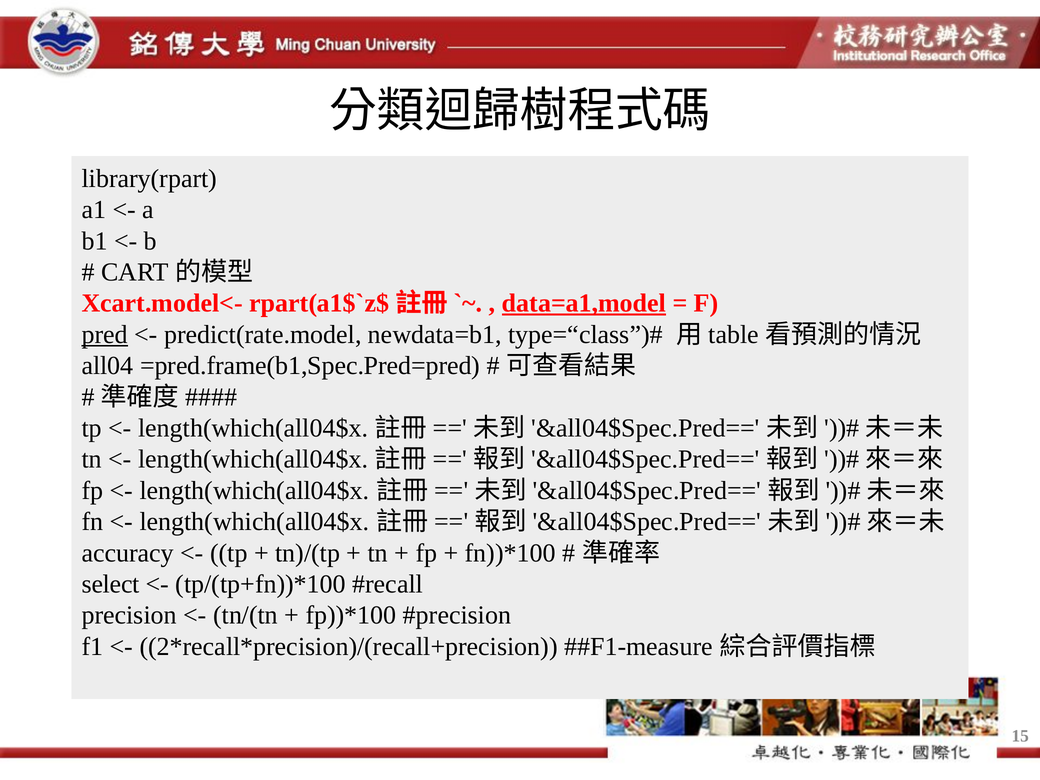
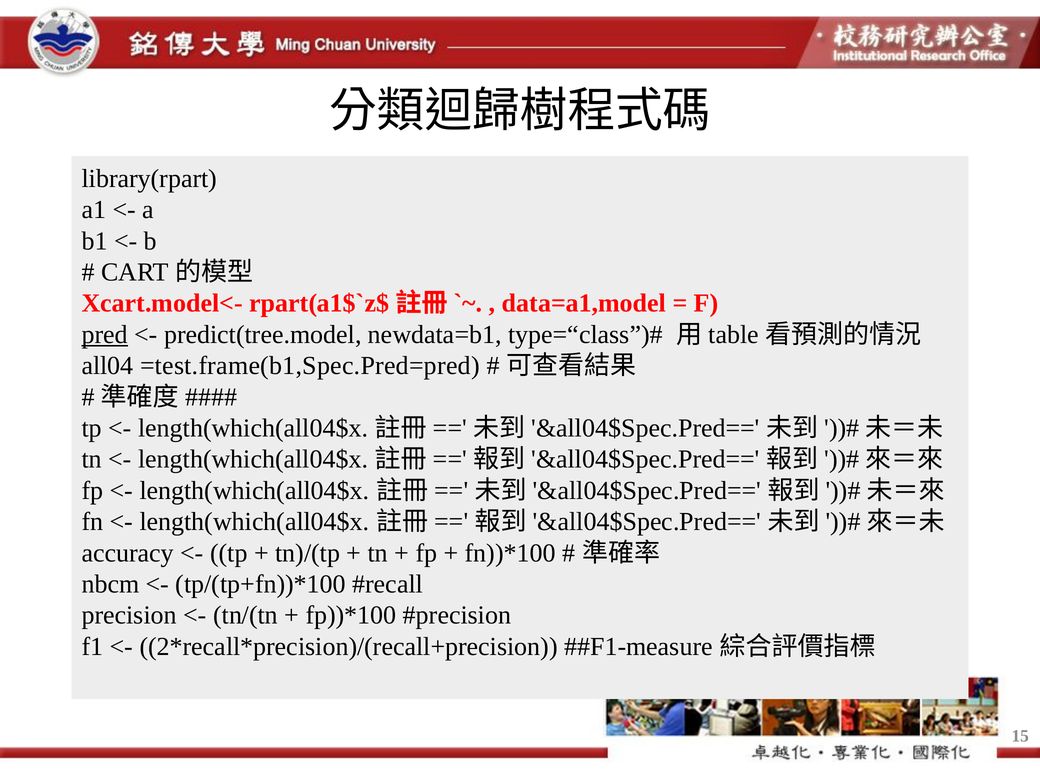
data=a1,model underline: present -> none
predict(rate.model: predict(rate.model -> predict(tree.model
=pred.frame(b1,Spec.Pred=pred: =pred.frame(b1,Spec.Pred=pred -> =test.frame(b1,Spec.Pred=pred
select: select -> nbcm
